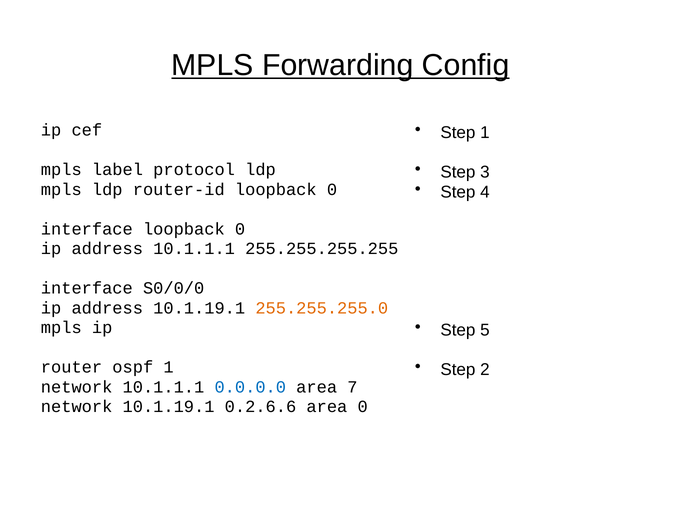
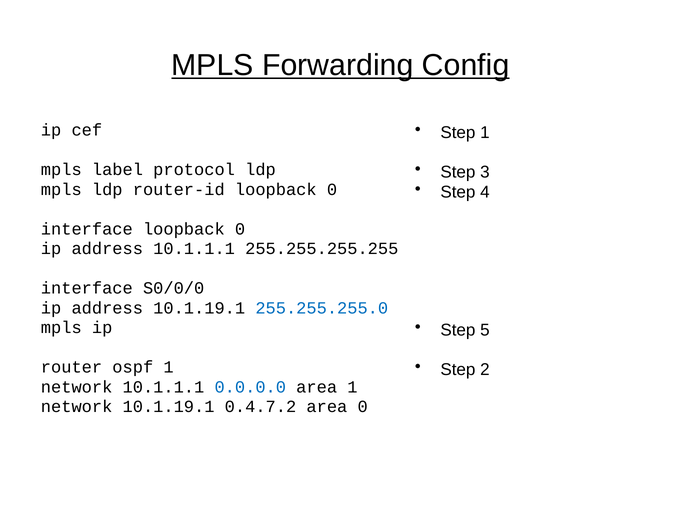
255.255.255.0 colour: orange -> blue
area 7: 7 -> 1
0.2.6.6: 0.2.6.6 -> 0.4.7.2
